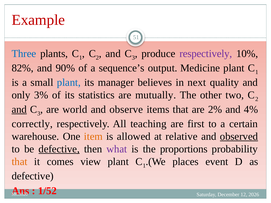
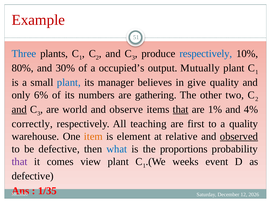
respectively at (206, 54) colour: purple -> blue
82%: 82% -> 80%
90%: 90% -> 30%
sequence’s: sequence’s -> occupied’s
Medicine: Medicine -> Mutually
next: next -> give
3%: 3% -> 6%
statistics: statistics -> numbers
mutually: mutually -> gathering
that at (181, 110) underline: none -> present
2%: 2% -> 1%
a certain: certain -> quality
allowed: allowed -> element
defective at (59, 149) underline: present -> none
what colour: purple -> blue
that at (20, 162) colour: orange -> purple
places: places -> weeks
1/52: 1/52 -> 1/35
